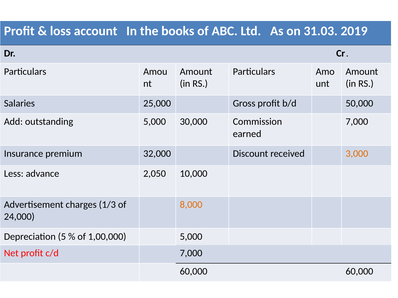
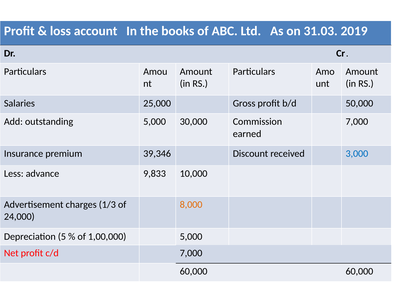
32,000: 32,000 -> 39,346
3,000 colour: orange -> blue
2,050: 2,050 -> 9,833
